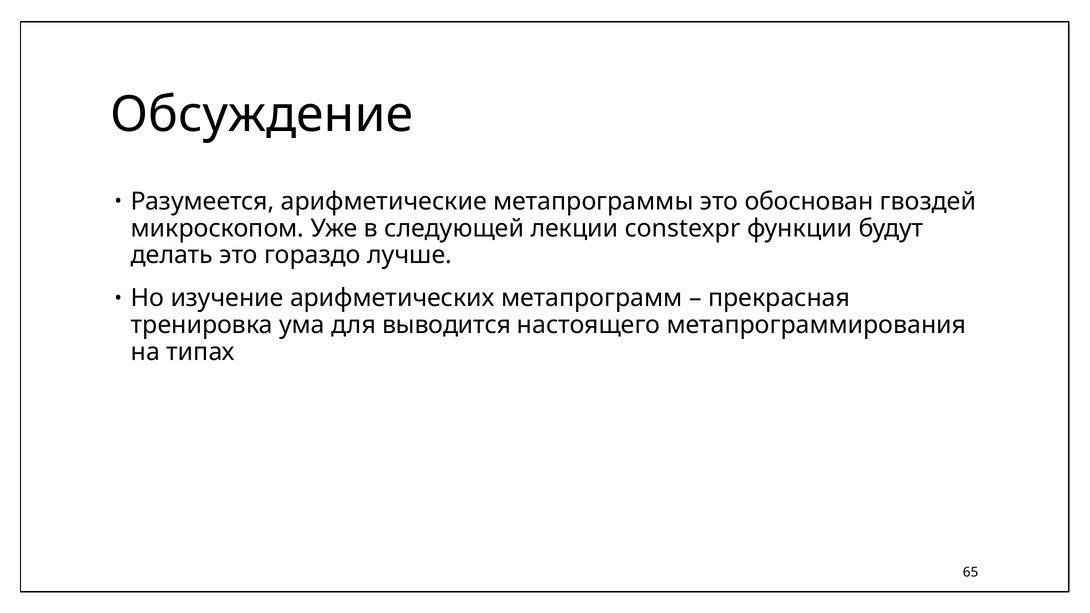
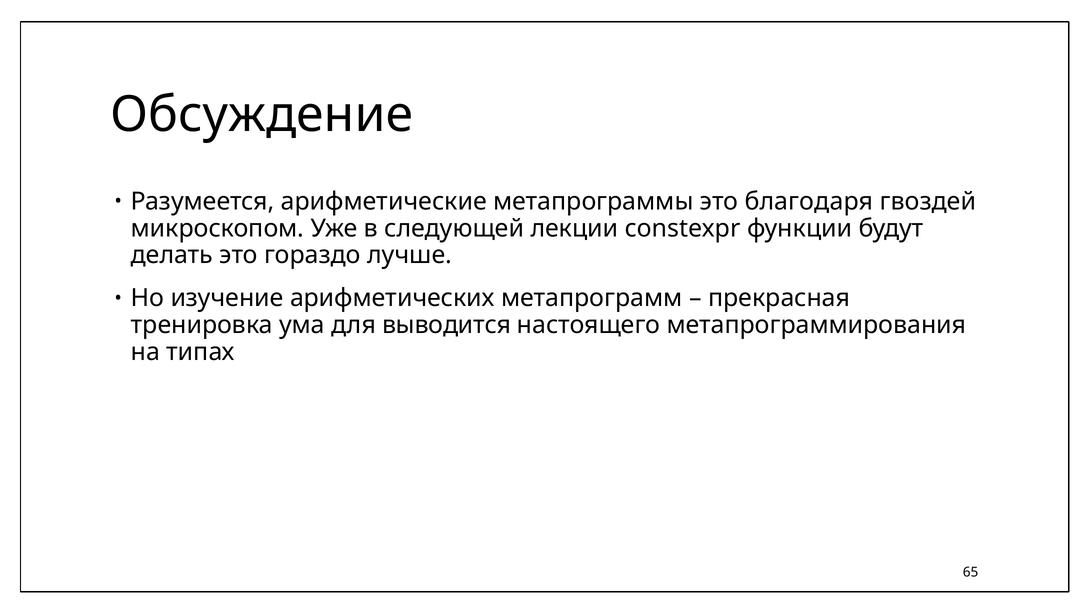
обоснован: обоснован -> благодаря
